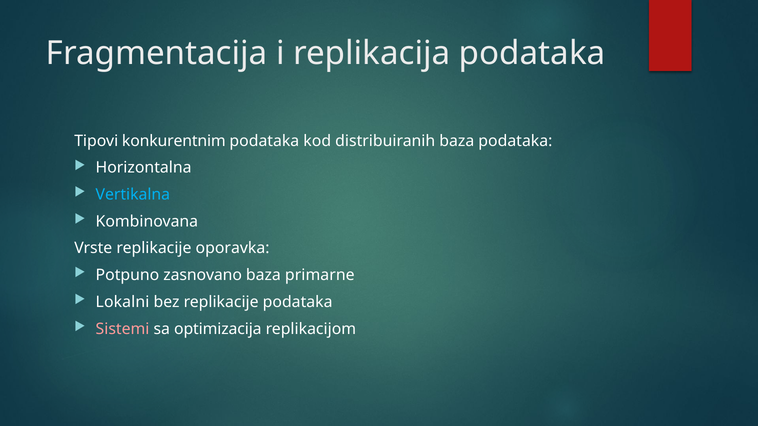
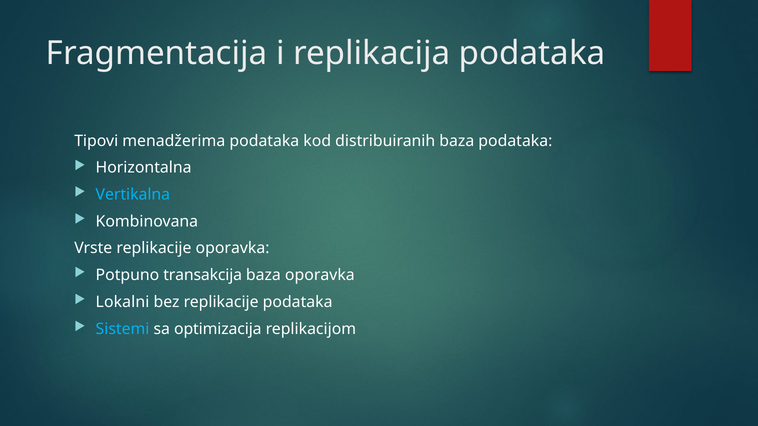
konkurentnim: konkurentnim -> menadžerima
zasnovano: zasnovano -> transakcija
baza primarne: primarne -> oporavka
Sistemi colour: pink -> light blue
